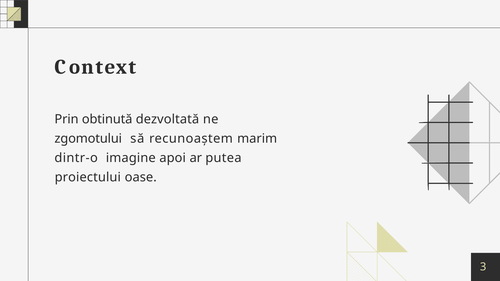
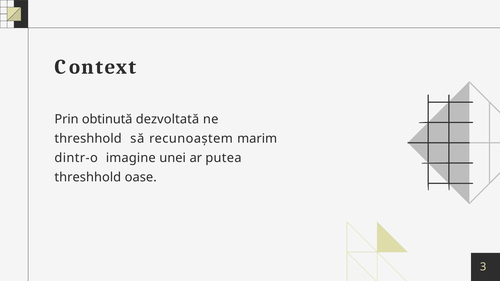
zgomotului at (88, 139): zgomotului -> threshhold
apoi: apoi -> unei
proiectului at (88, 177): proiectului -> threshhold
